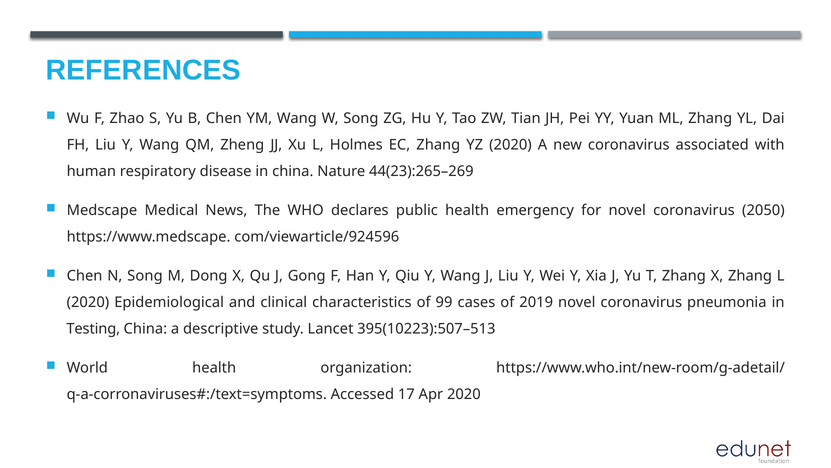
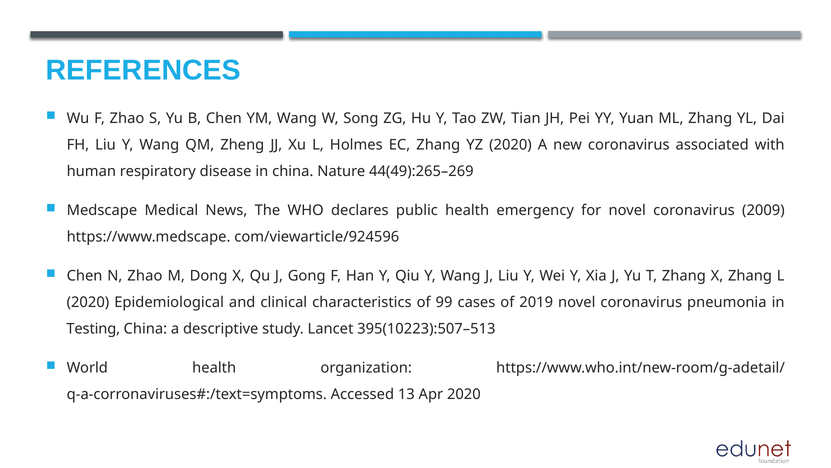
44(23):265–269: 44(23):265–269 -> 44(49):265–269
2050: 2050 -> 2009
N Song: Song -> Zhao
17: 17 -> 13
